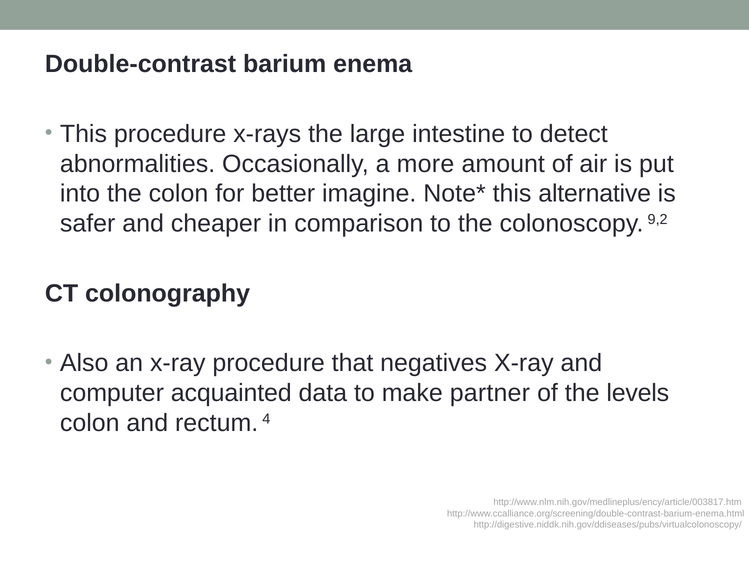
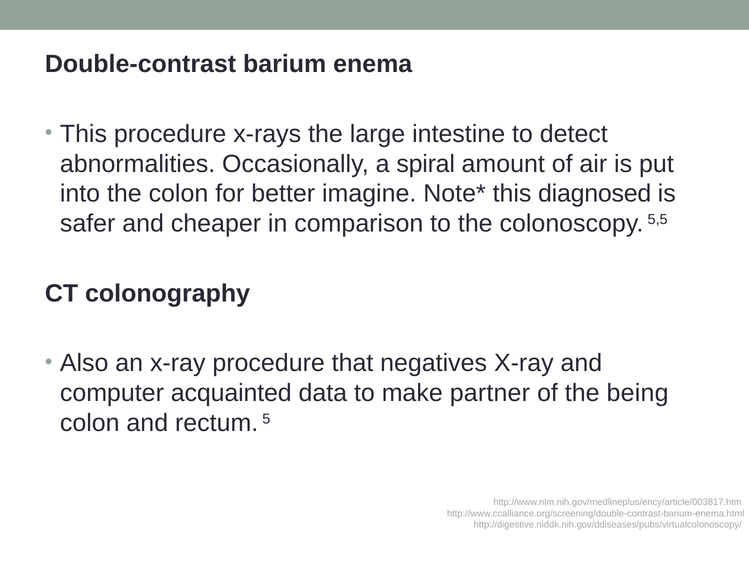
more: more -> spiral
alternative: alternative -> diagnosed
9,2: 9,2 -> 5,5
levels: levels -> being
4: 4 -> 5
